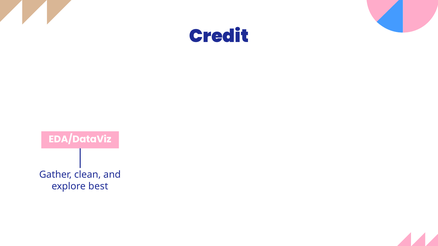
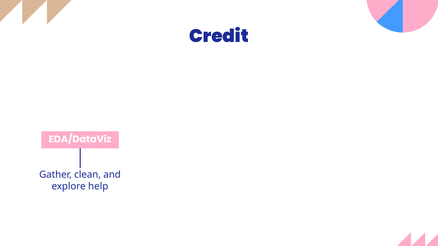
best: best -> help
